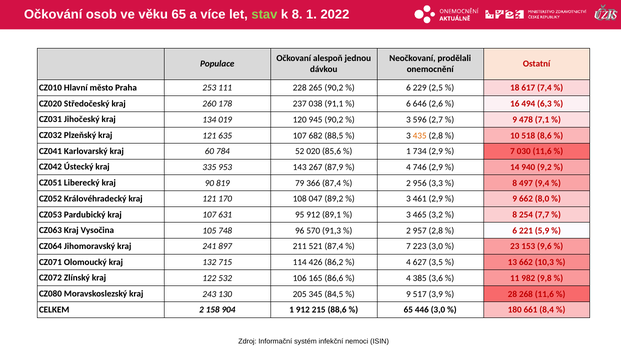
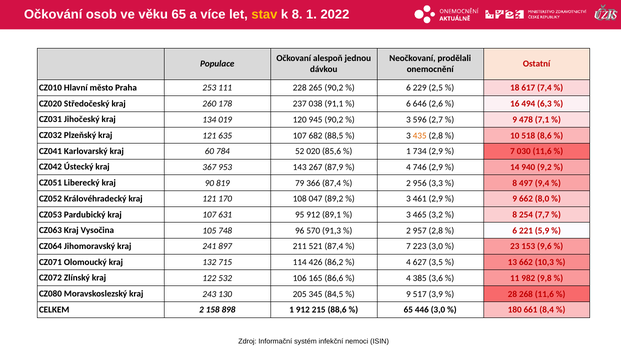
stav colour: light green -> yellow
335: 335 -> 367
904: 904 -> 898
